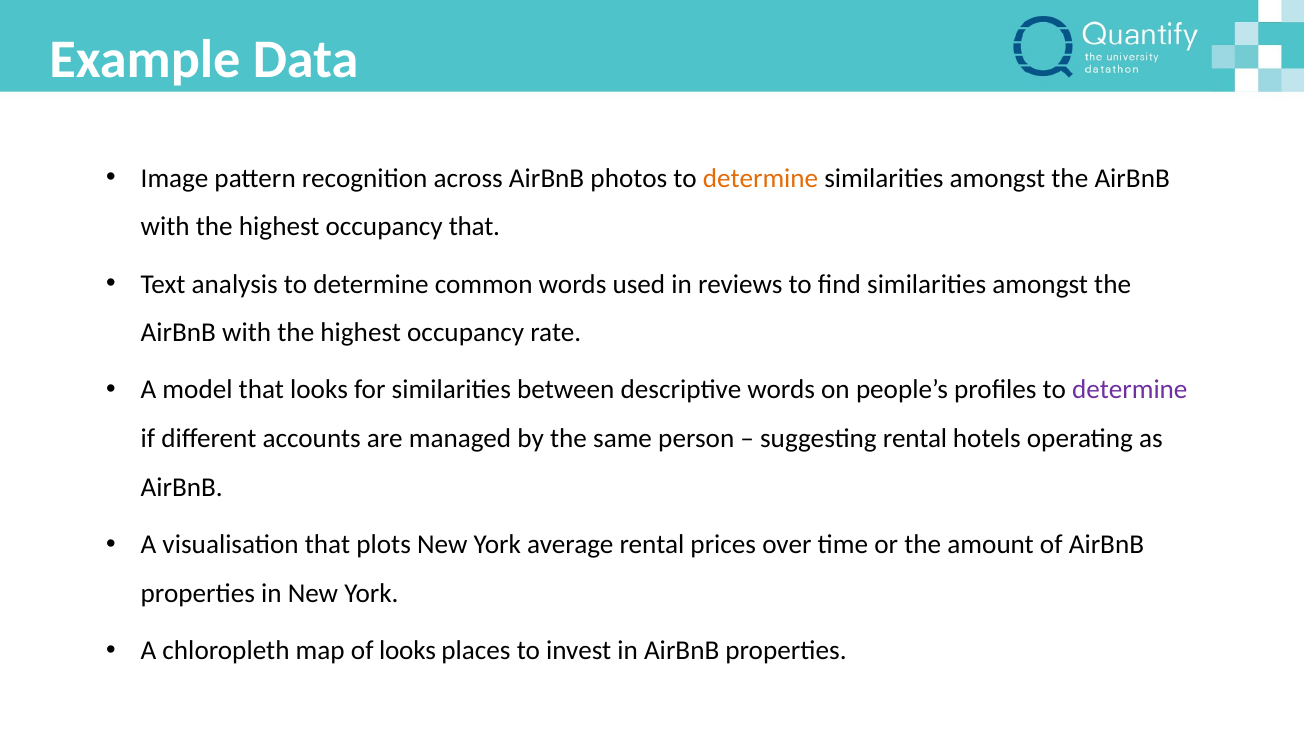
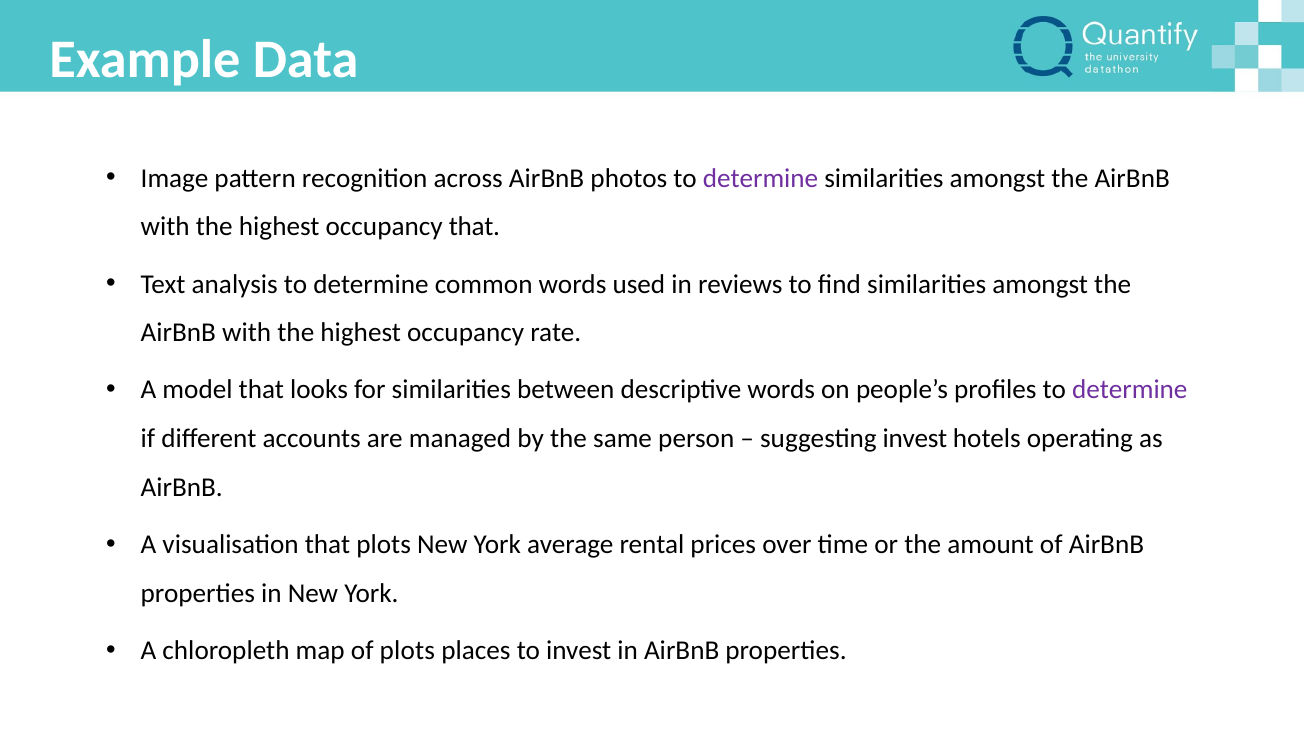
determine at (760, 178) colour: orange -> purple
suggesting rental: rental -> invest
of looks: looks -> plots
